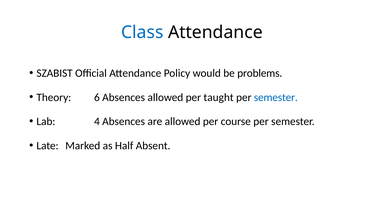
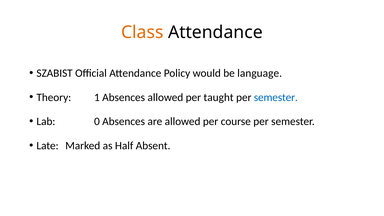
Class colour: blue -> orange
problems: problems -> language
6: 6 -> 1
4: 4 -> 0
